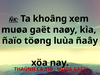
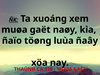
khoâng: khoâng -> xuoáng
